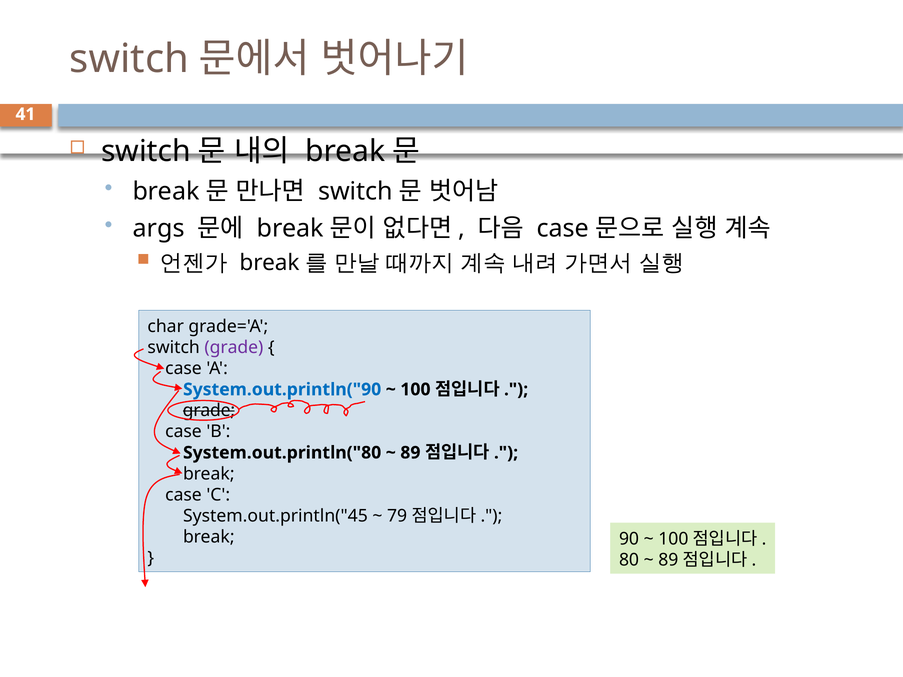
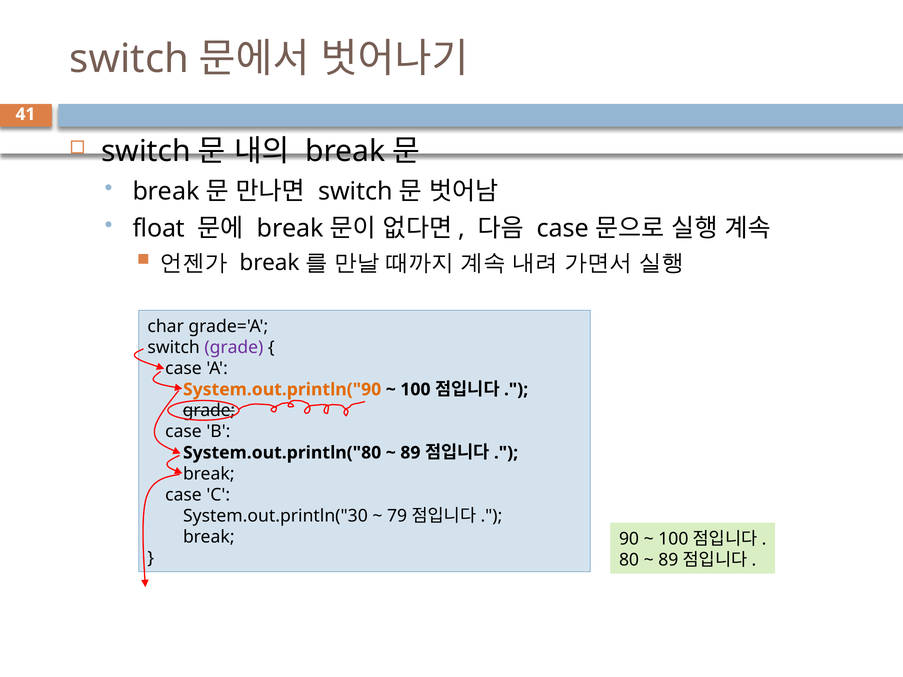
args: args -> float
System.out.println("90 colour: blue -> orange
System.out.println("45: System.out.println("45 -> System.out.println("30
